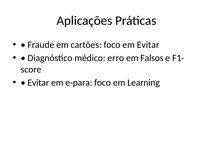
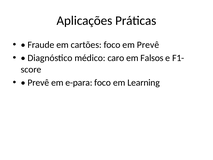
em Evitar: Evitar -> Prevê
erro: erro -> caro
Evitar at (38, 83): Evitar -> Prevê
